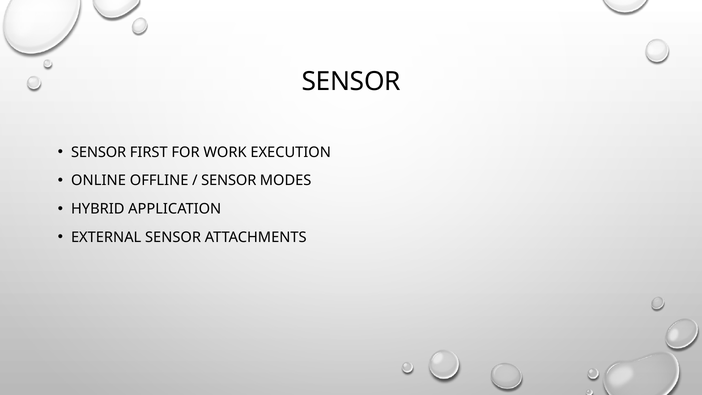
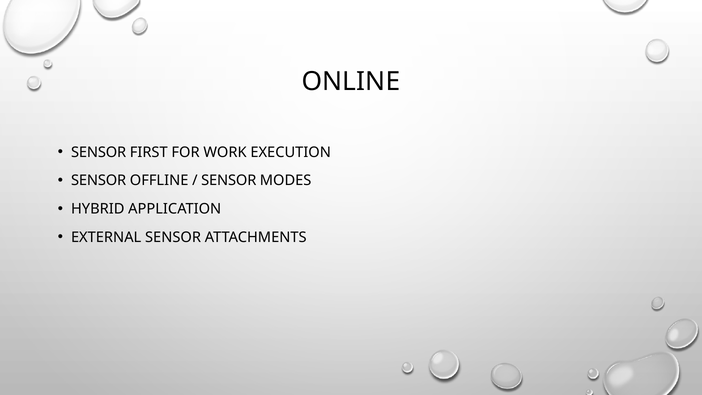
SENSOR at (351, 81): SENSOR -> ONLINE
ONLINE at (98, 181): ONLINE -> SENSOR
